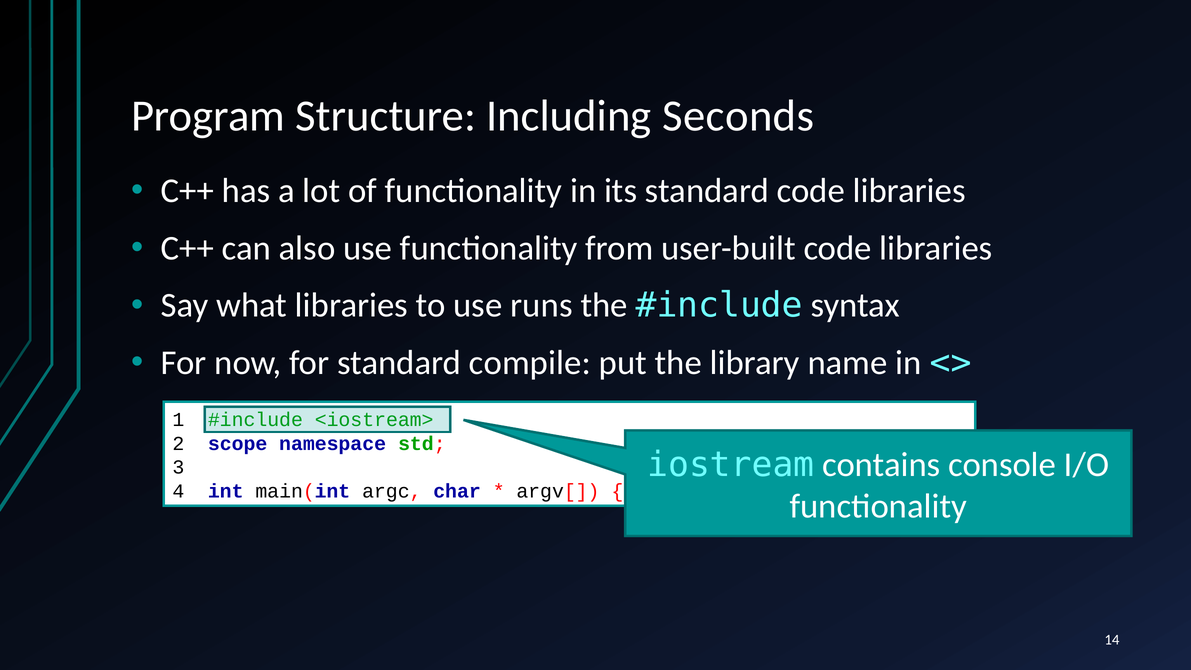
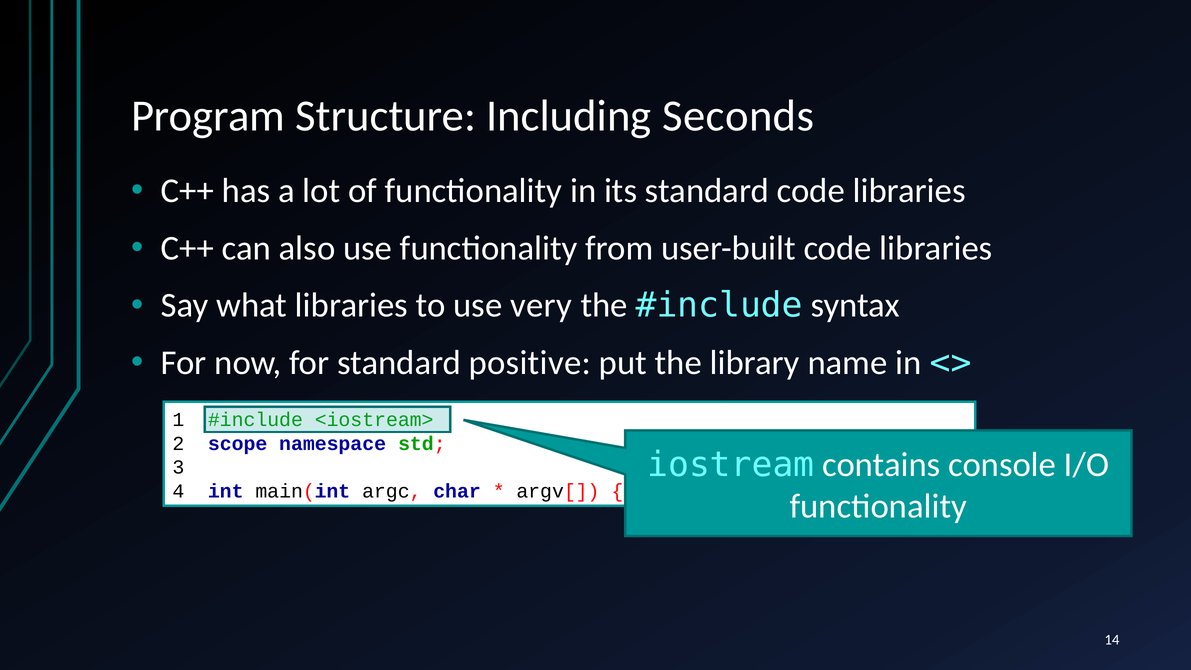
runs: runs -> very
compile: compile -> positive
